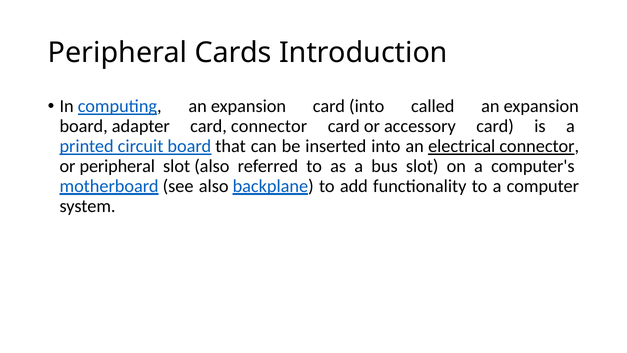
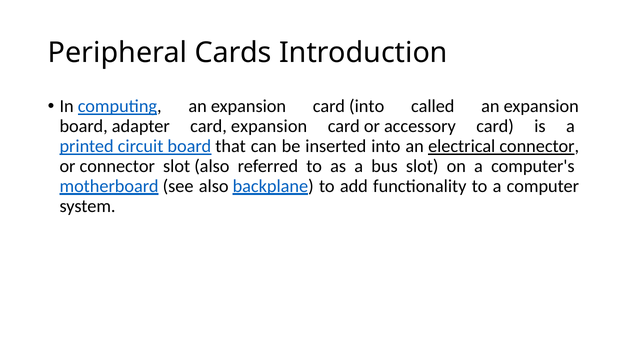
card connector: connector -> expansion
or peripheral: peripheral -> connector
